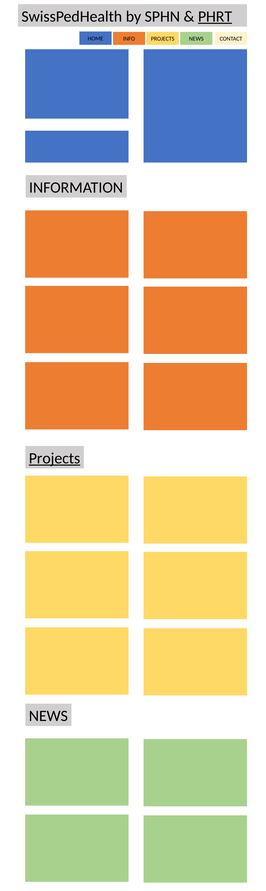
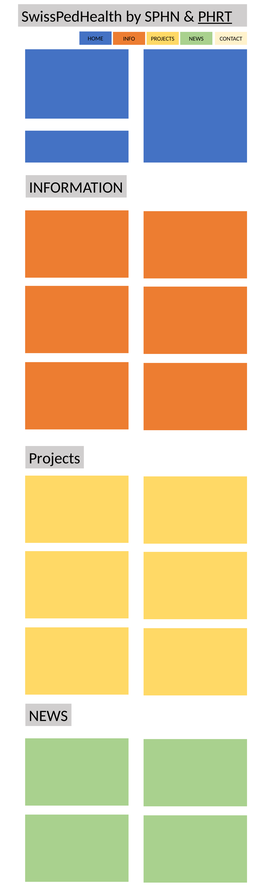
Projects at (55, 459) underline: present -> none
